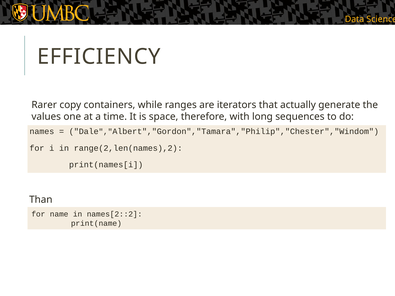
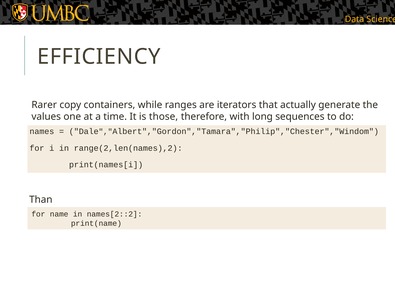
space: space -> those
